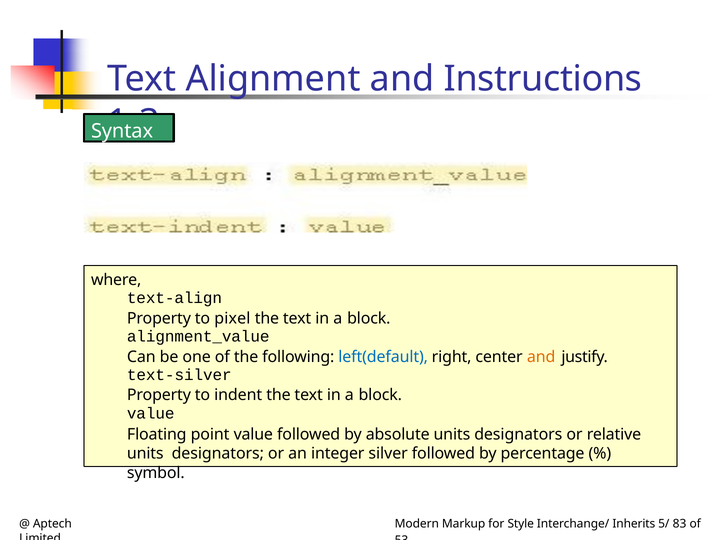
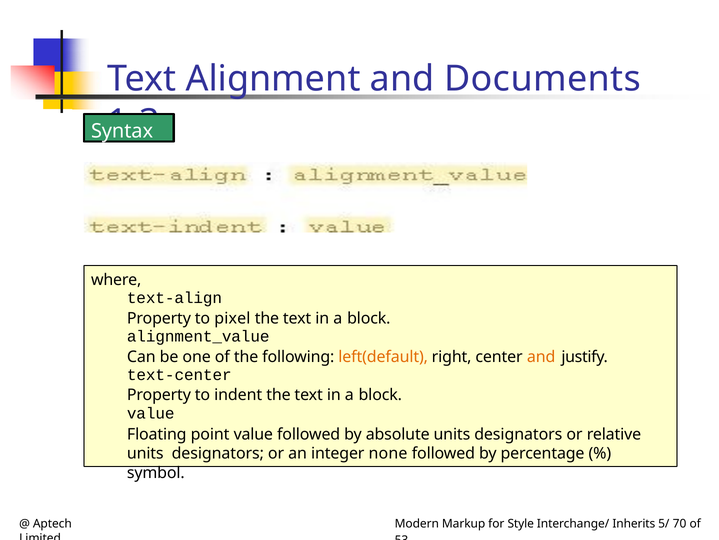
Instructions: Instructions -> Documents
left(default colour: blue -> orange
text-silver: text-silver -> text-center
silver: silver -> none
83: 83 -> 70
